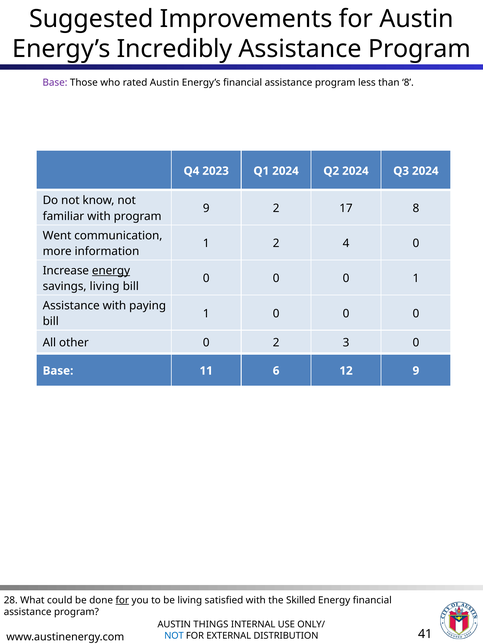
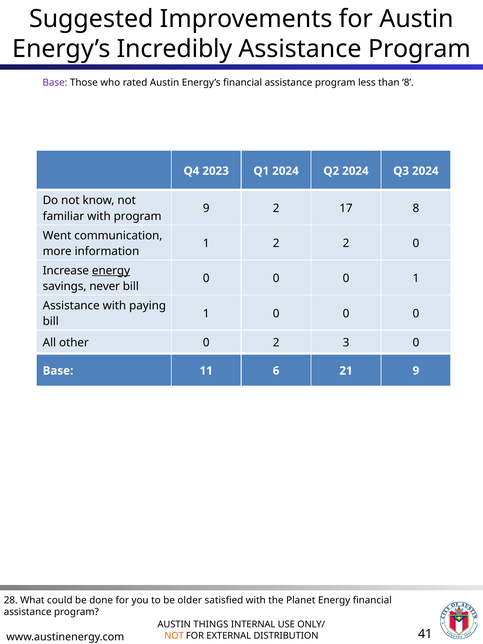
2 4: 4 -> 2
savings living: living -> never
12: 12 -> 21
for at (122, 600) underline: present -> none
be living: living -> older
Skilled: Skilled -> Planet
NOT at (174, 636) colour: blue -> orange
